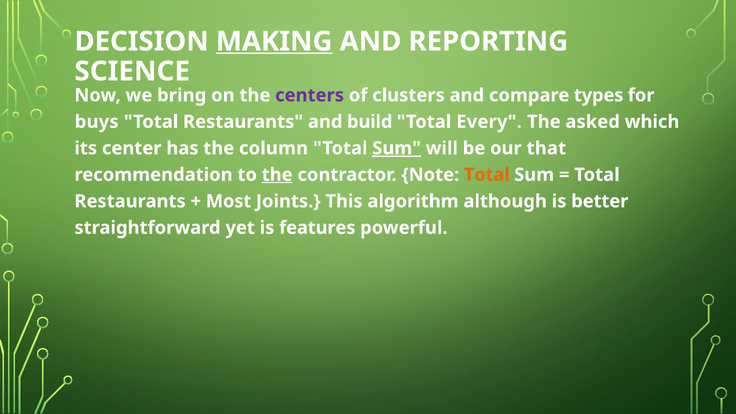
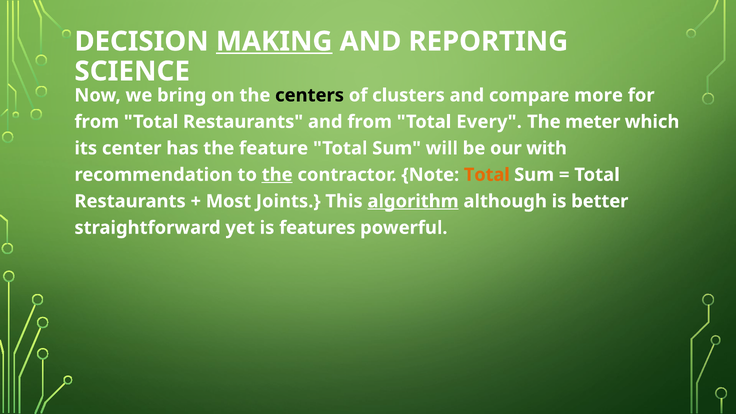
centers colour: purple -> black
types: types -> more
buys at (97, 122): buys -> from
and build: build -> from
asked: asked -> meter
column: column -> feature
Sum at (397, 148) underline: present -> none
that: that -> with
algorithm underline: none -> present
